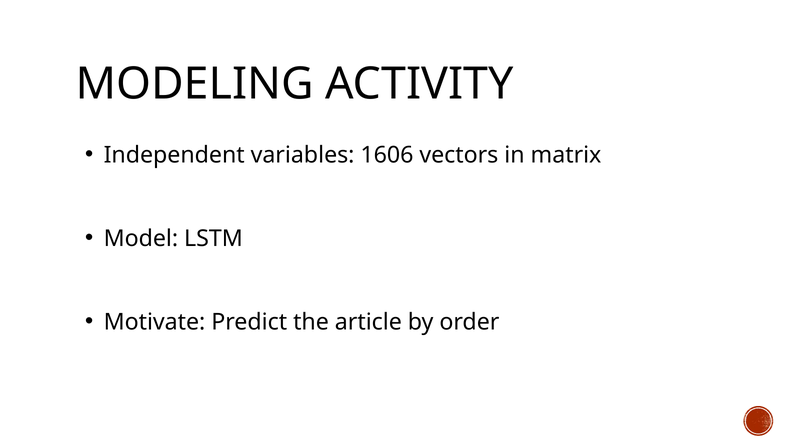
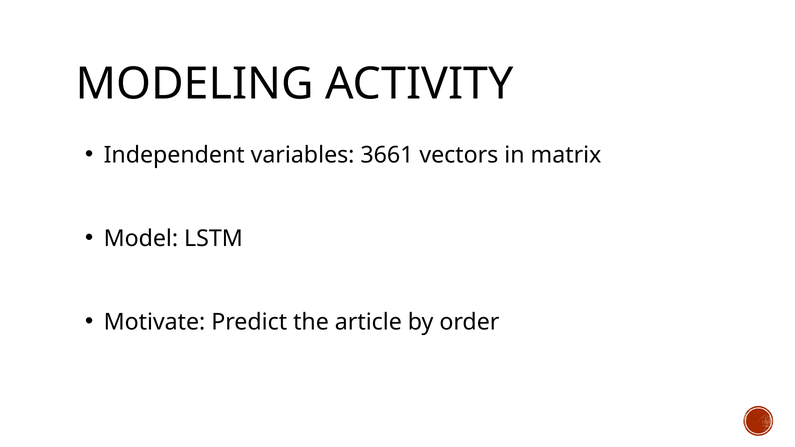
1606: 1606 -> 3661
